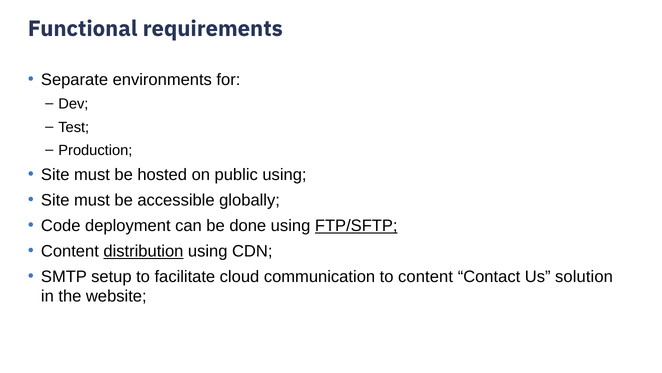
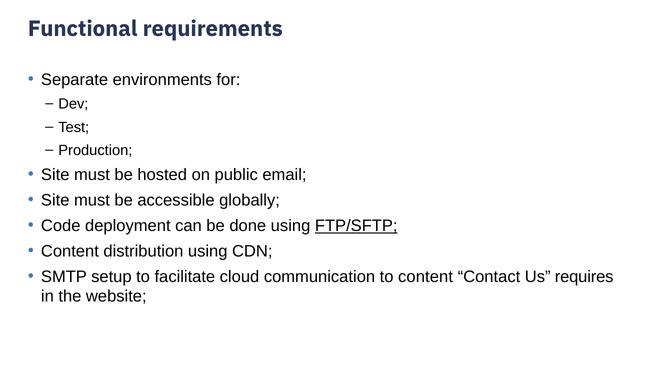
public using: using -> email
distribution underline: present -> none
solution: solution -> requires
